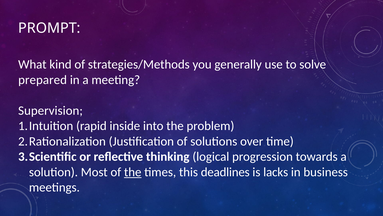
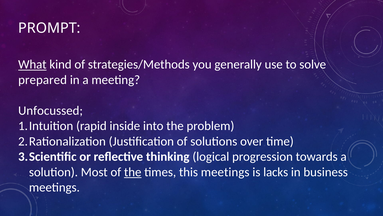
What underline: none -> present
Supervision: Supervision -> Unfocussed
this deadlines: deadlines -> meetings
